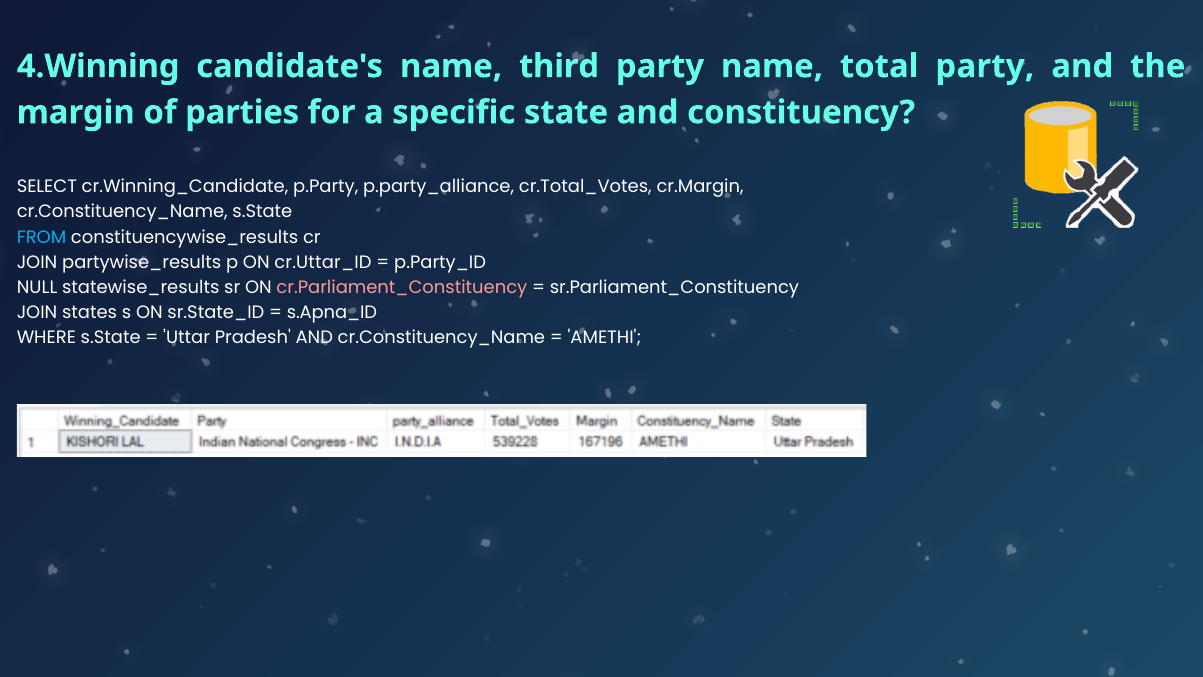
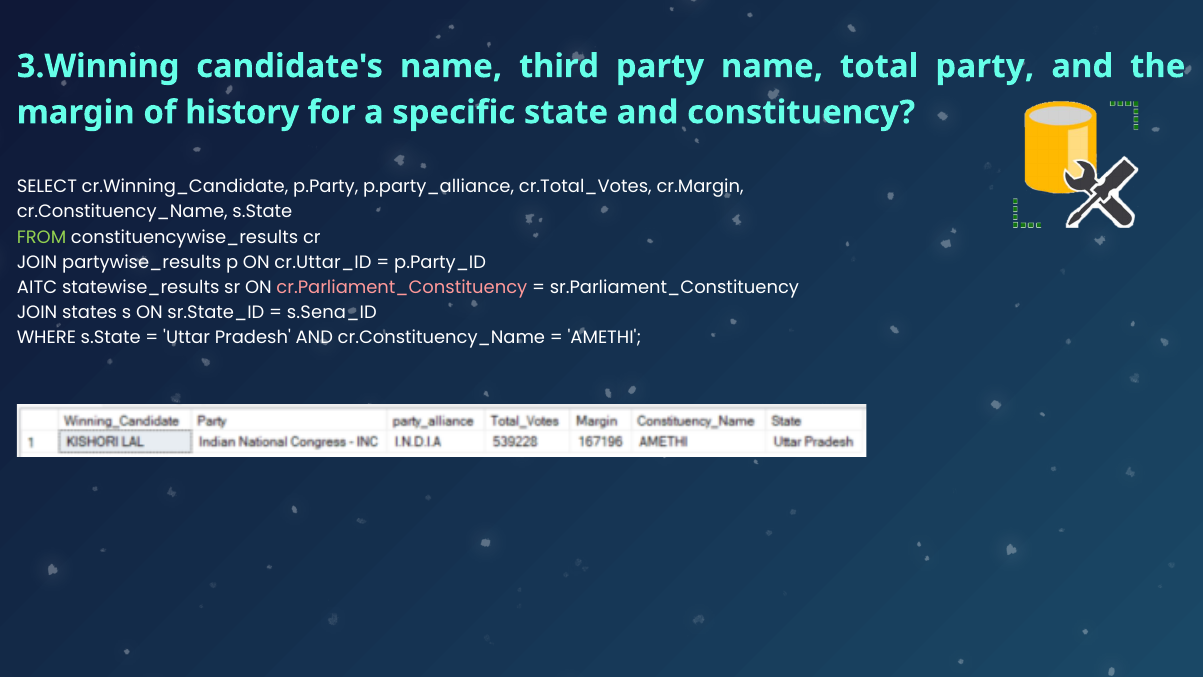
4.Winning: 4.Winning -> 3.Winning
parties: parties -> history
FROM colour: light blue -> light green
NULL: NULL -> AITC
s.Apna_ID: s.Apna_ID -> s.Sena_ID
